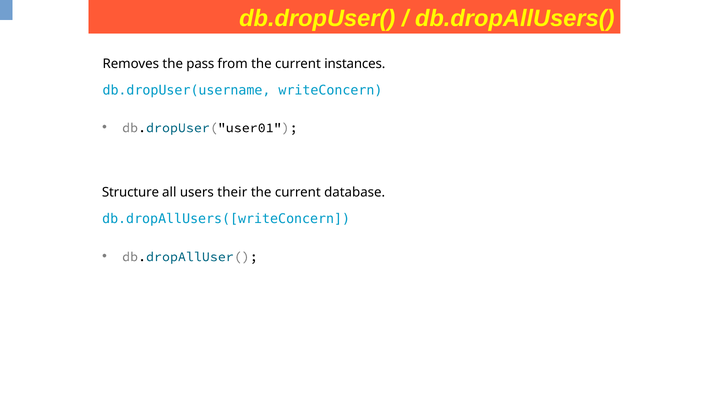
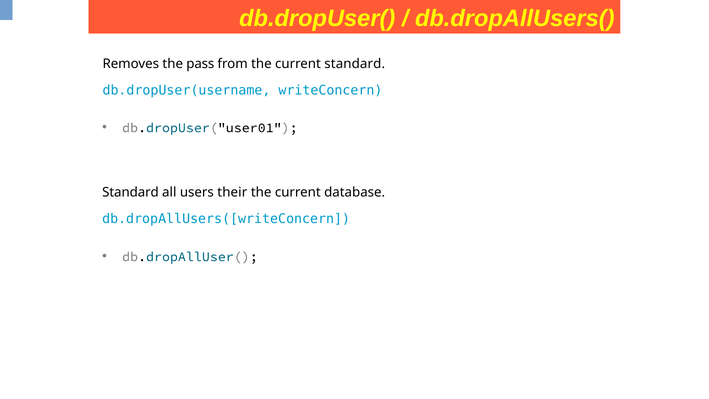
current instances: instances -> standard
Structure at (130, 192): Structure -> Standard
